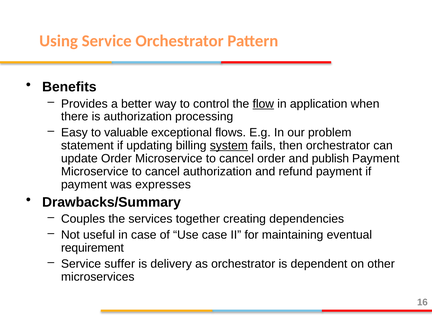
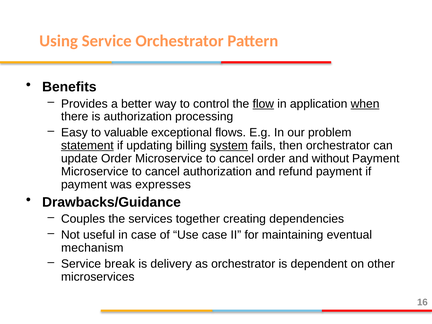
when underline: none -> present
statement underline: none -> present
publish: publish -> without
Drawbacks/Summary: Drawbacks/Summary -> Drawbacks/Guidance
requirement: requirement -> mechanism
suffer: suffer -> break
